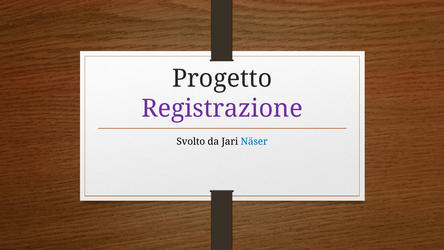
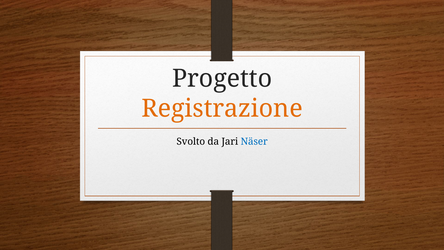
Registrazione colour: purple -> orange
